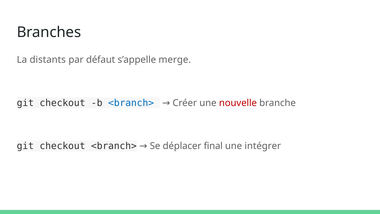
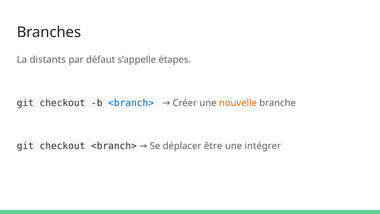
merge: merge -> étapes
nouvelle colour: red -> orange
final: final -> être
